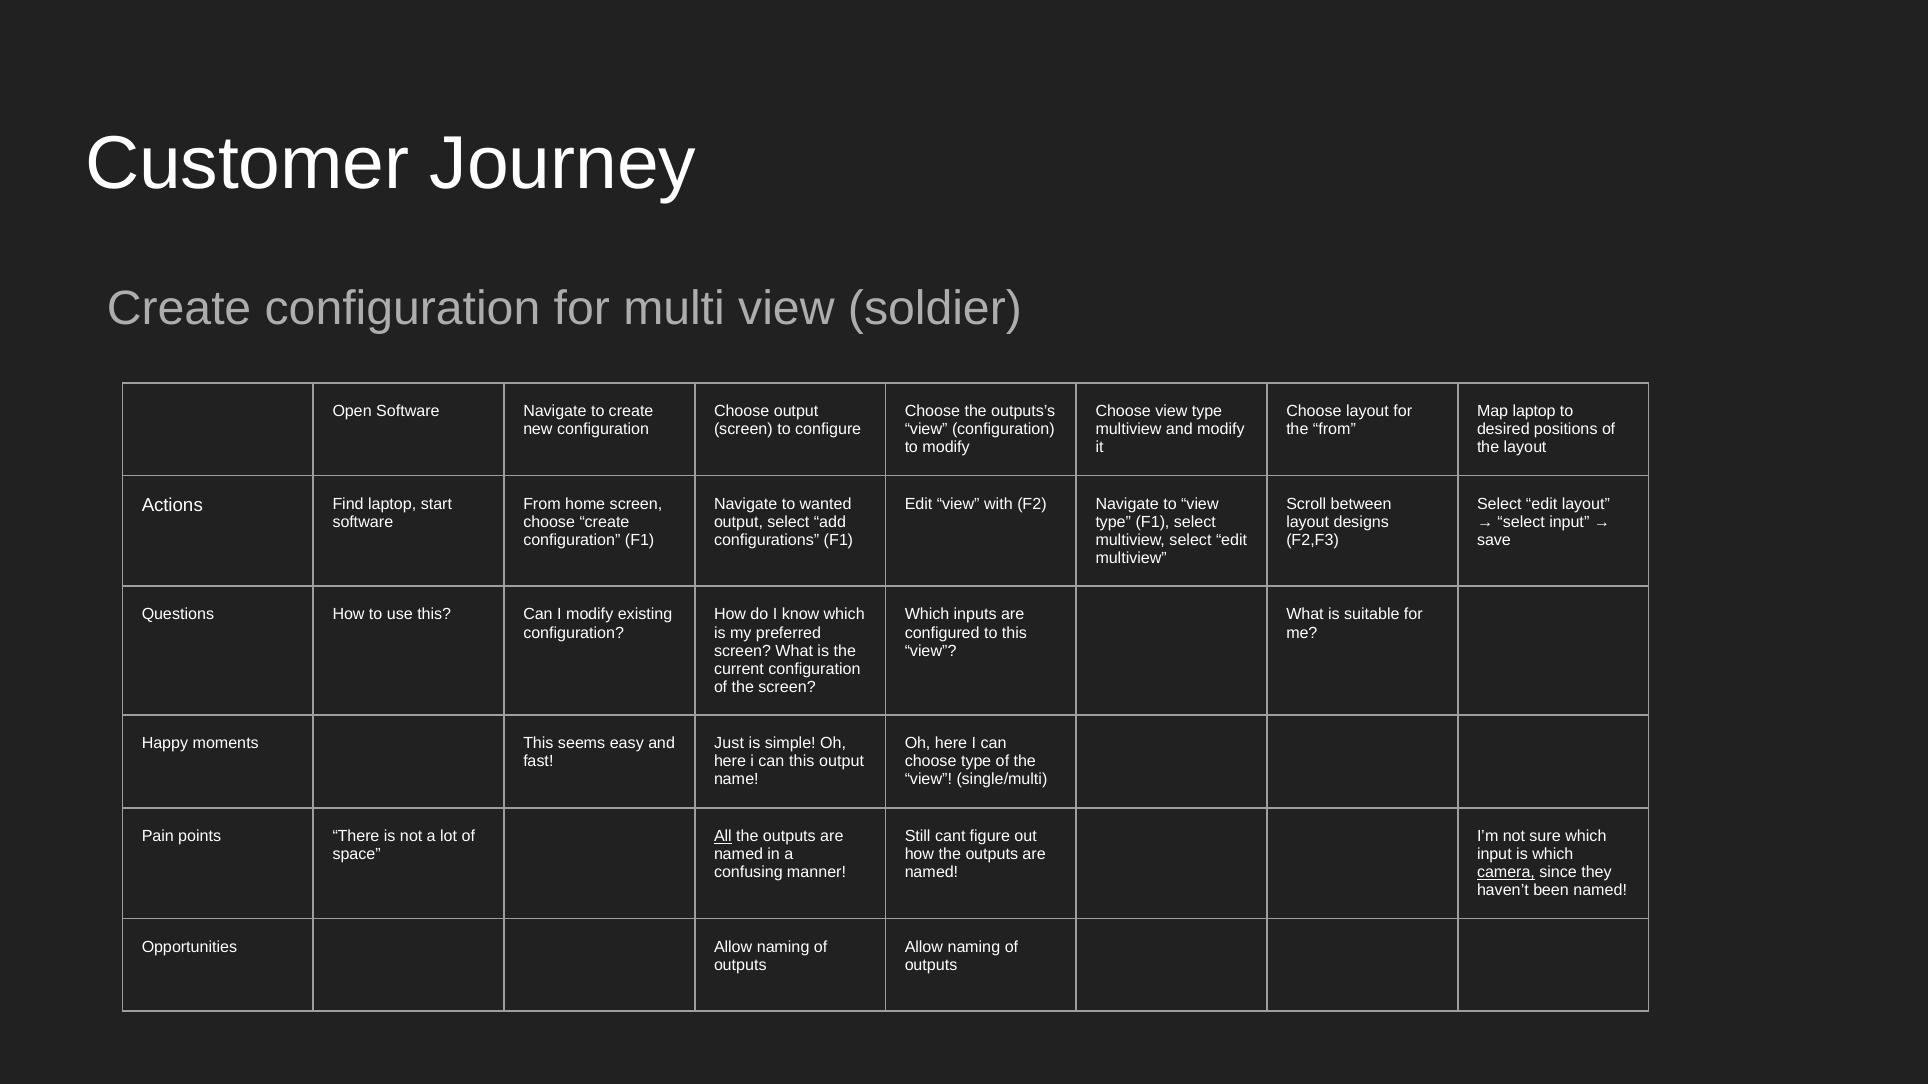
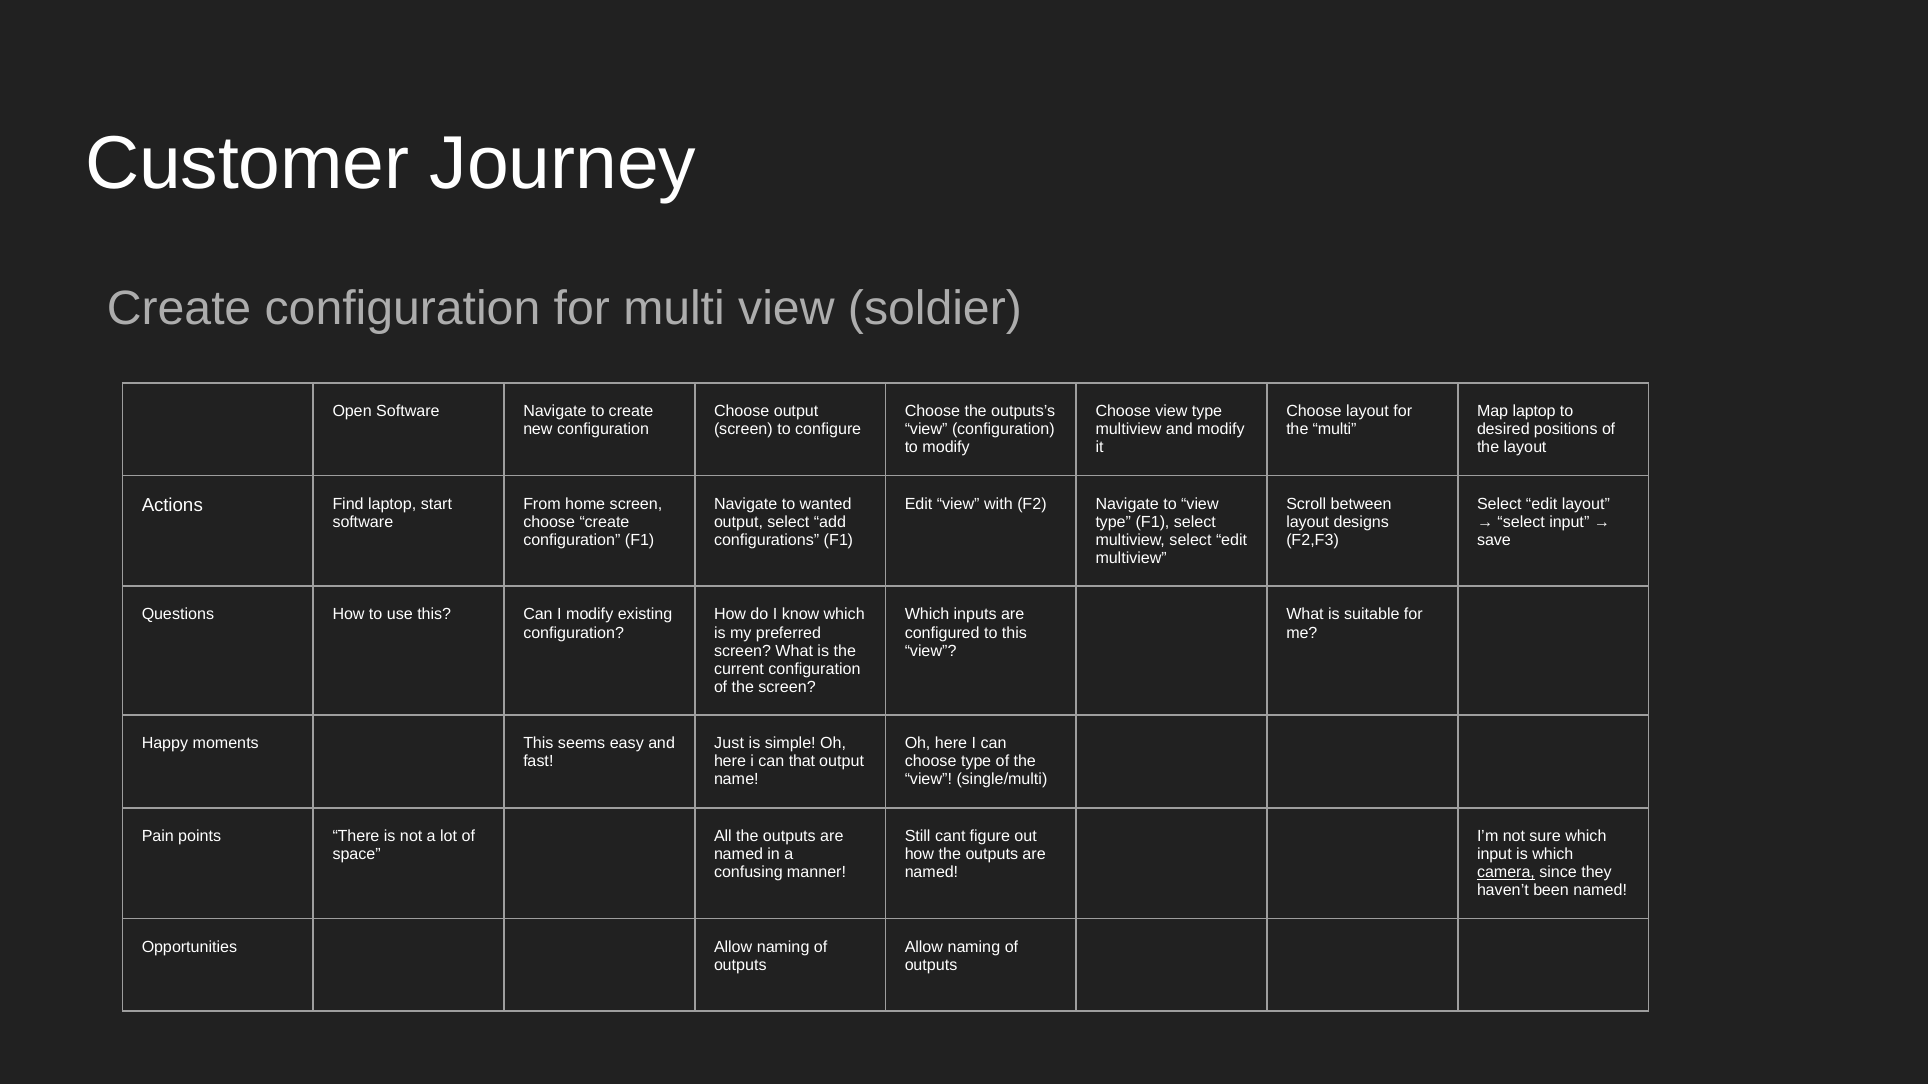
the from: from -> multi
can this: this -> that
All underline: present -> none
